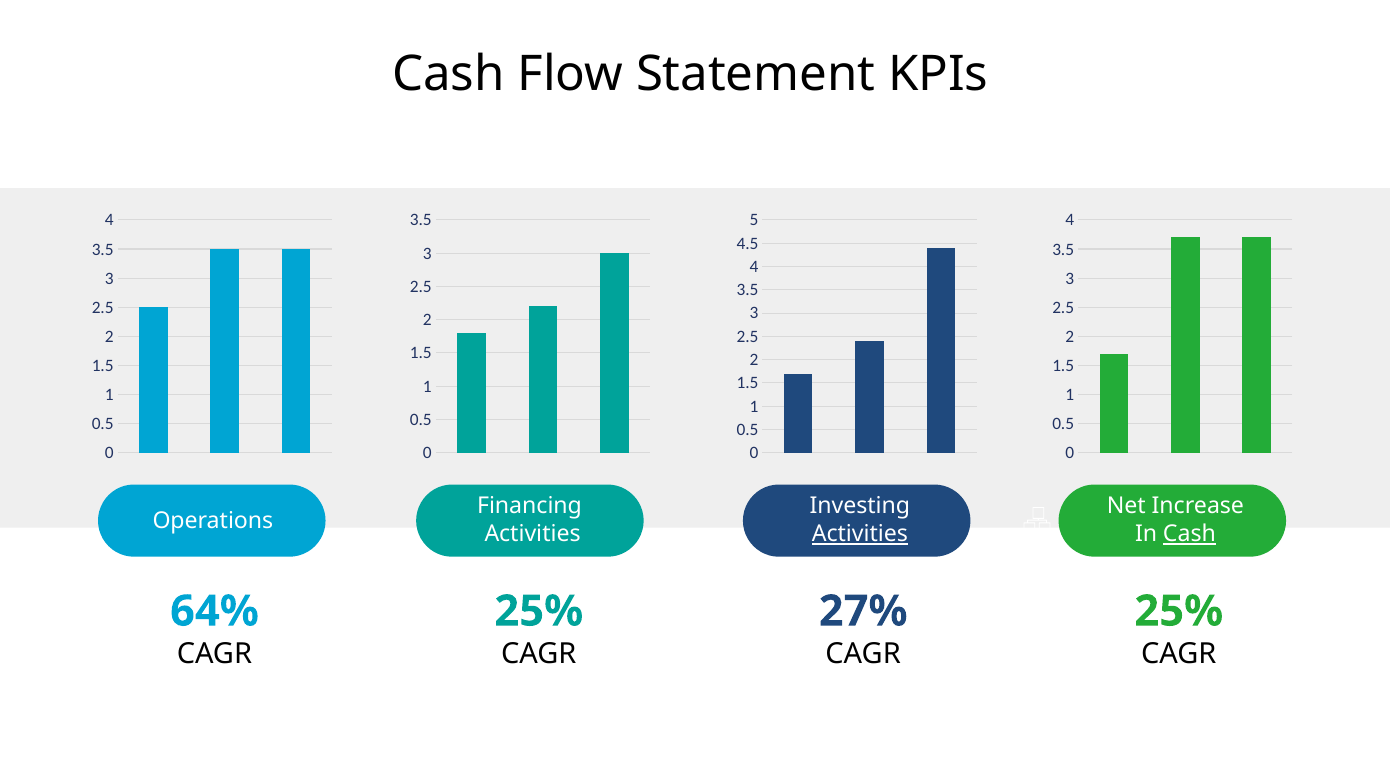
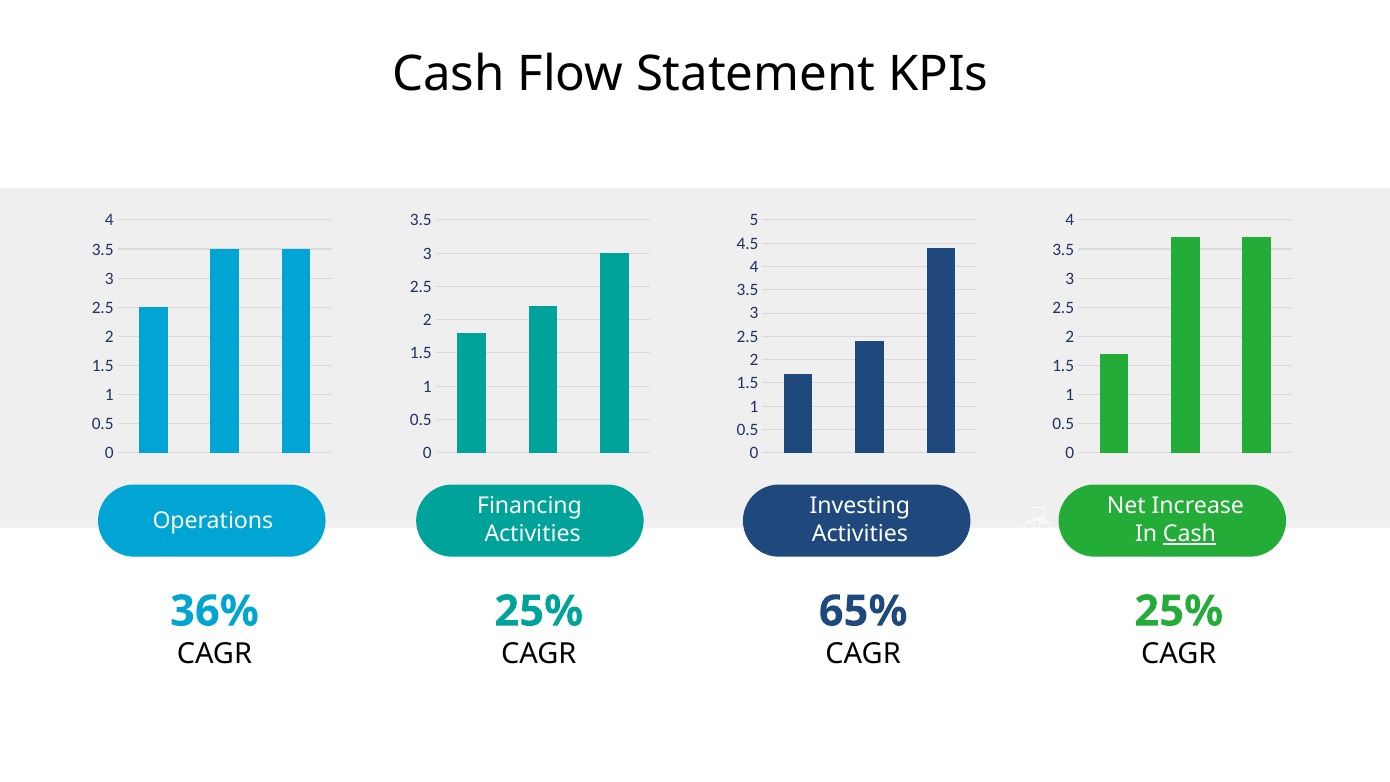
Activities at (860, 534) underline: present -> none
64%: 64% -> 36%
27%: 27% -> 65%
